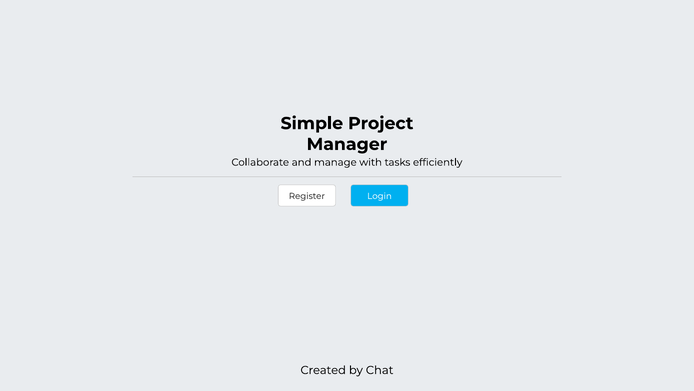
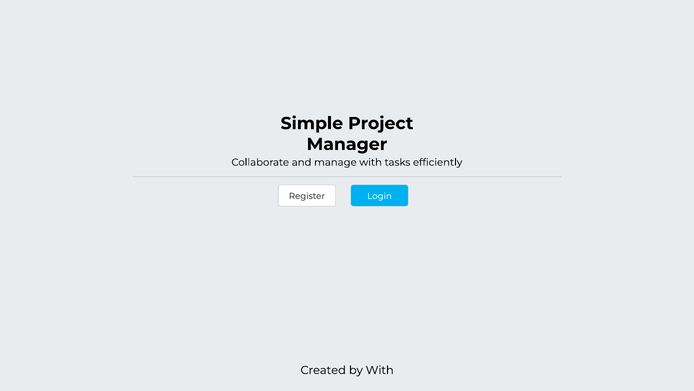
by Chat: Chat -> With
